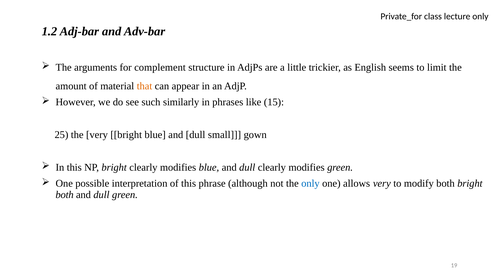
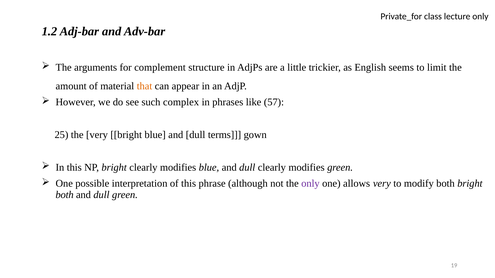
similarly: similarly -> complex
15: 15 -> 57
small: small -> terms
only at (310, 184) colour: blue -> purple
